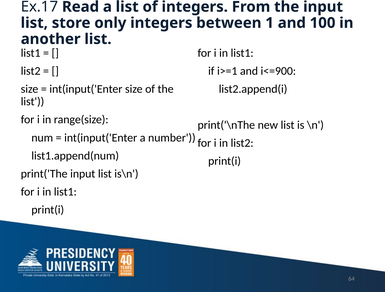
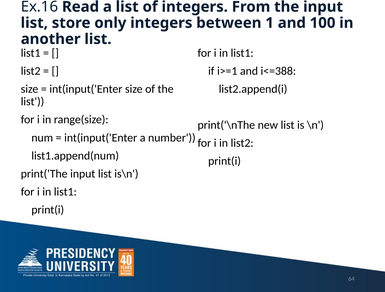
Ex.17: Ex.17 -> Ex.16
i<=900: i<=900 -> i<=388
